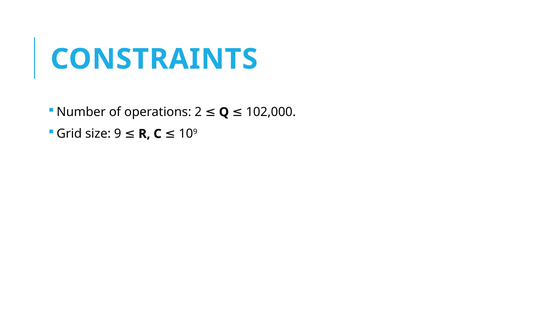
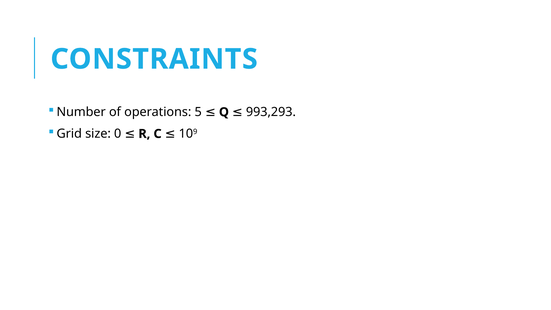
2: 2 -> 5
102,000: 102,000 -> 993,293
size 9: 9 -> 0
